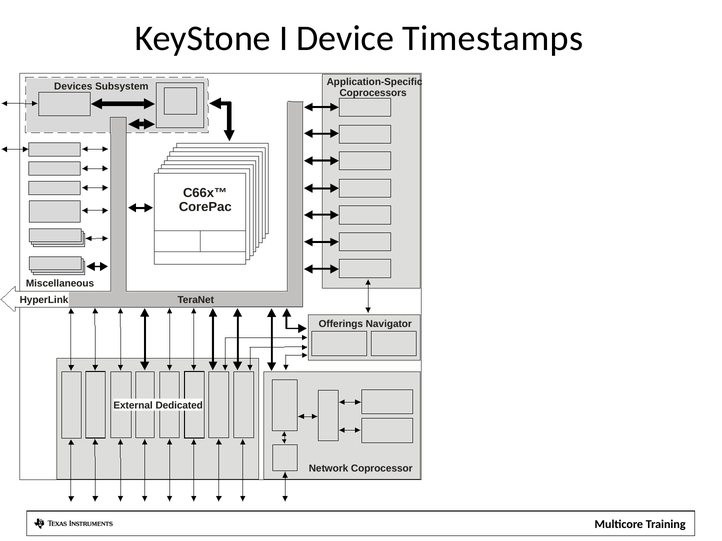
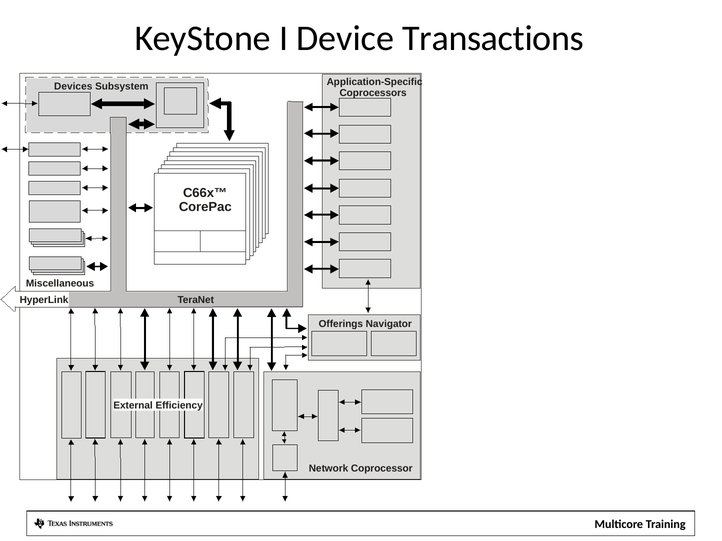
Timestamps: Timestamps -> Transactions
Dedicated: Dedicated -> Efficiency
